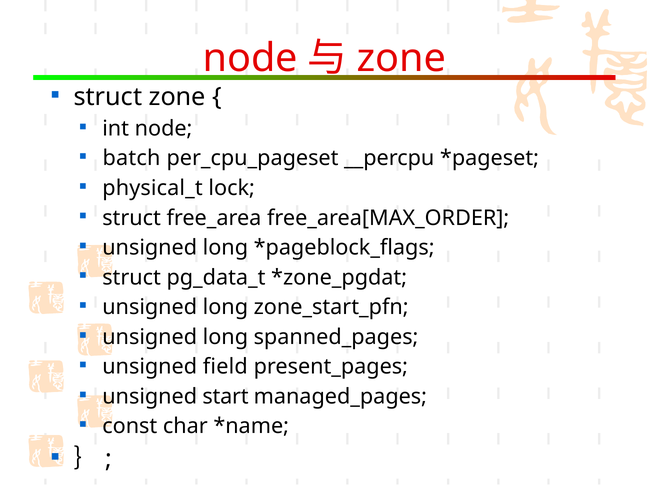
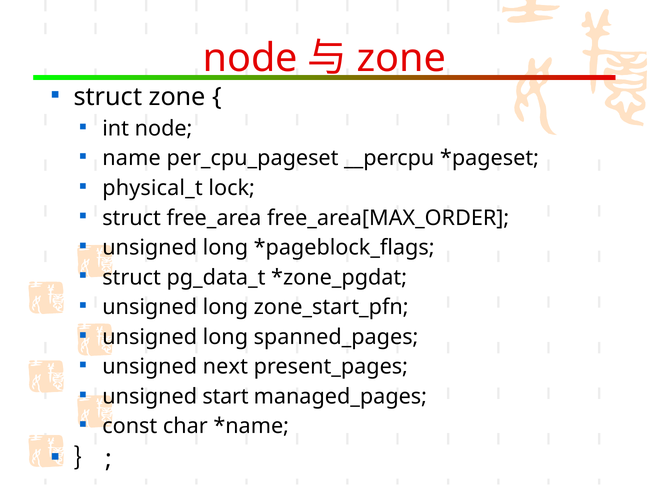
batch: batch -> name
field: field -> next
